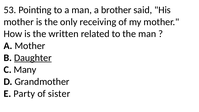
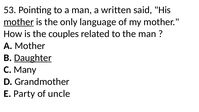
brother: brother -> written
mother at (19, 22) underline: none -> present
receiving: receiving -> language
written: written -> couples
sister: sister -> uncle
